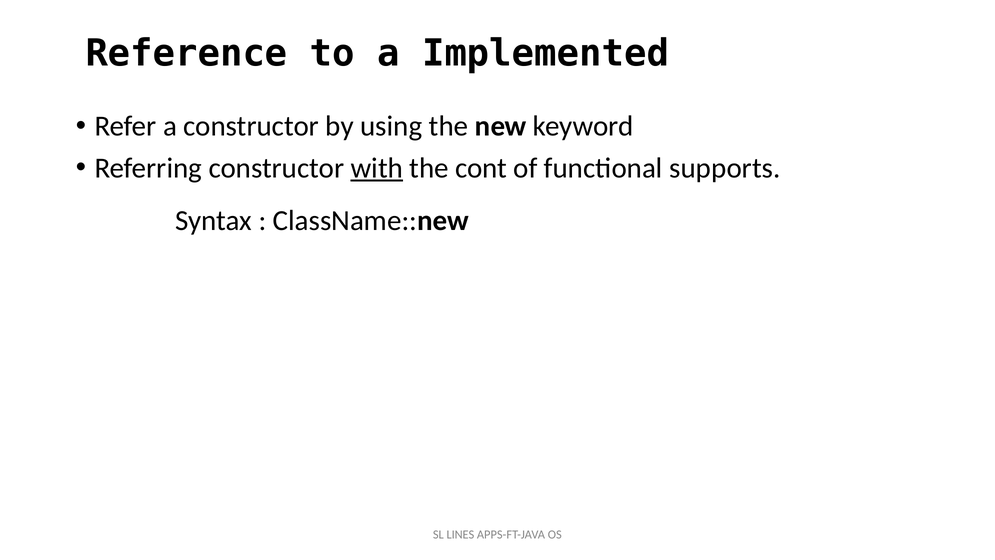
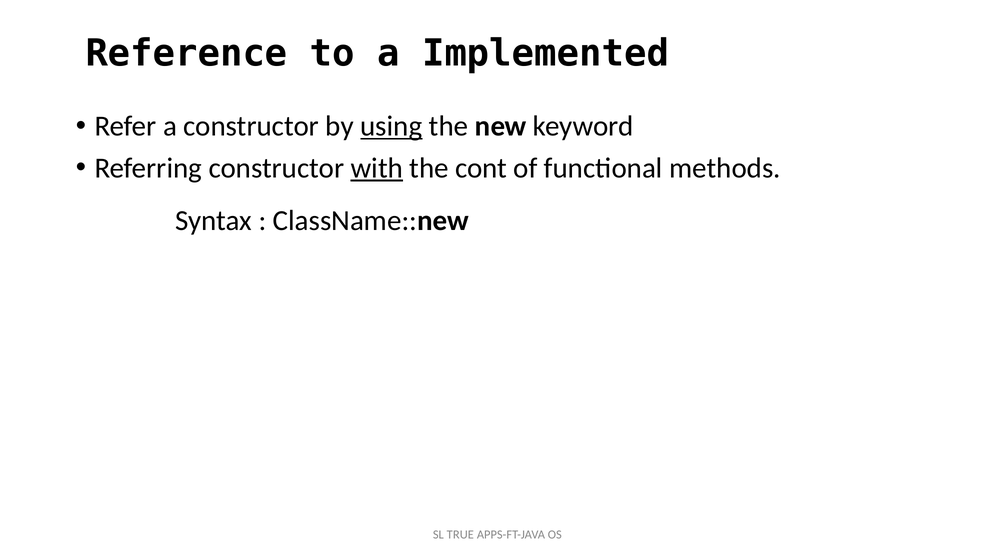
using underline: none -> present
supports: supports -> methods
LINES: LINES -> TRUE
